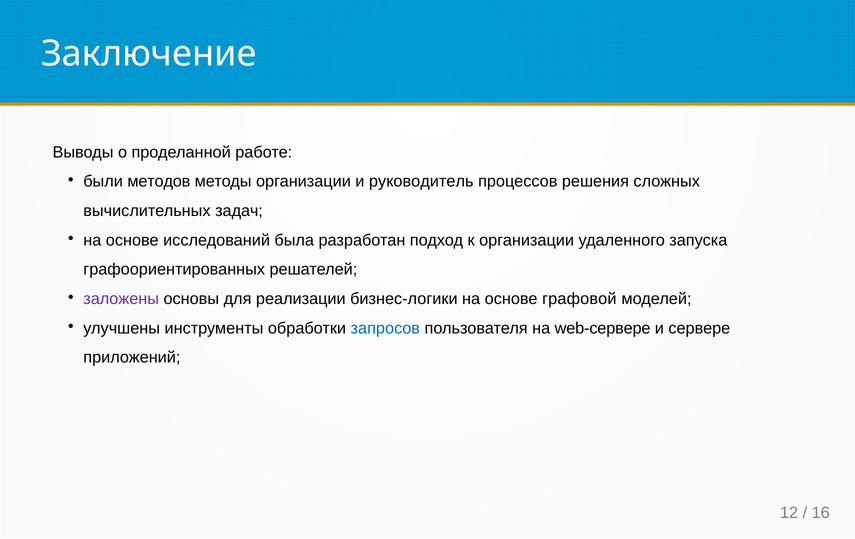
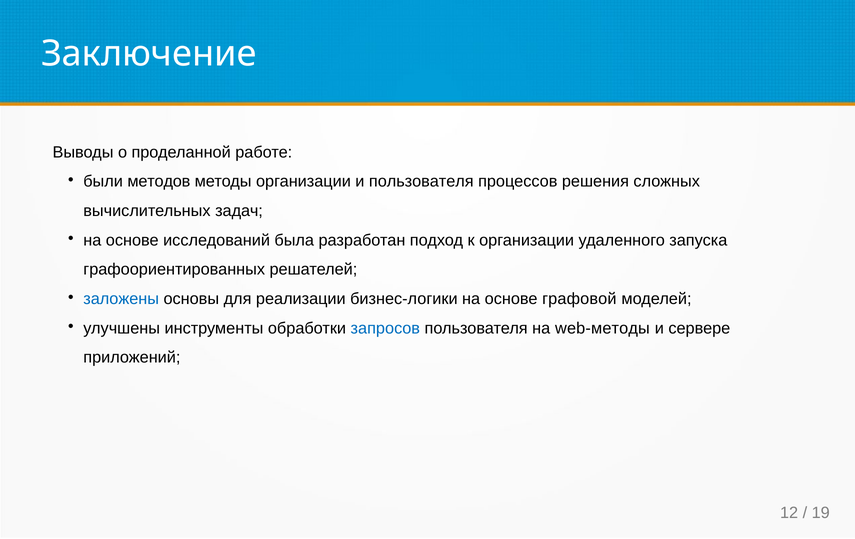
и руководитель: руководитель -> пользователя
заложены colour: purple -> blue
web-сервере: web-сервере -> web-методы
16: 16 -> 19
